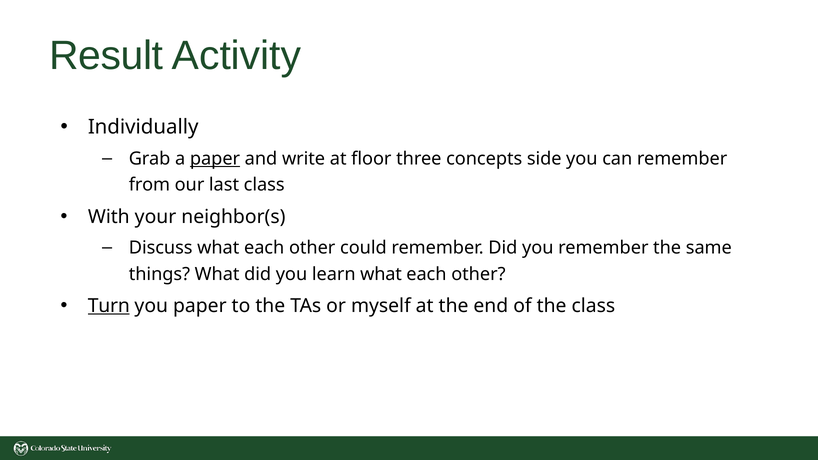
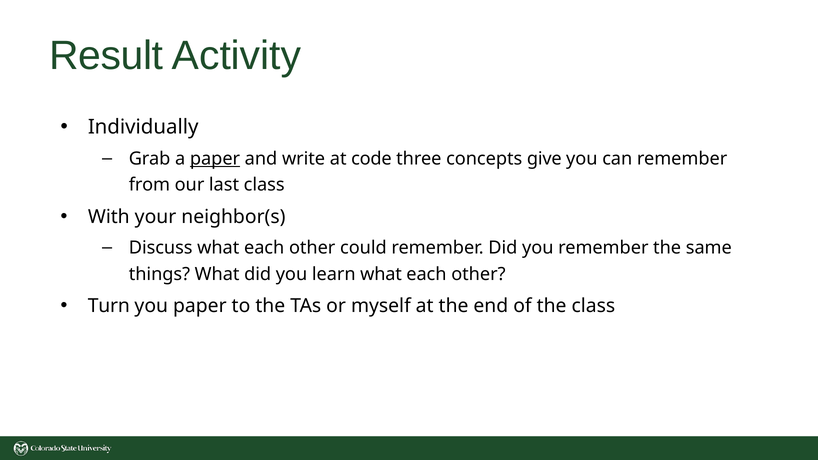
floor: floor -> code
side: side -> give
Turn underline: present -> none
